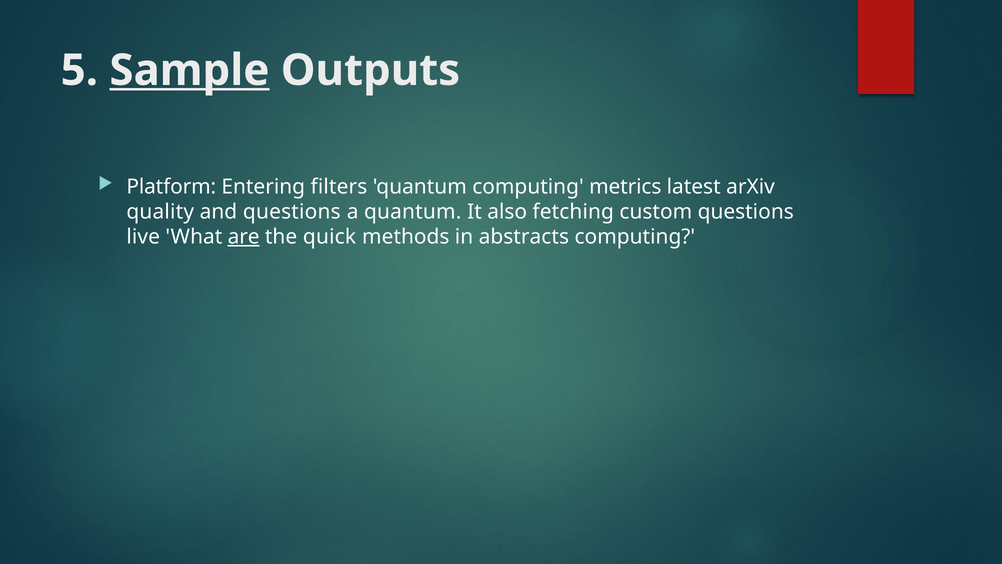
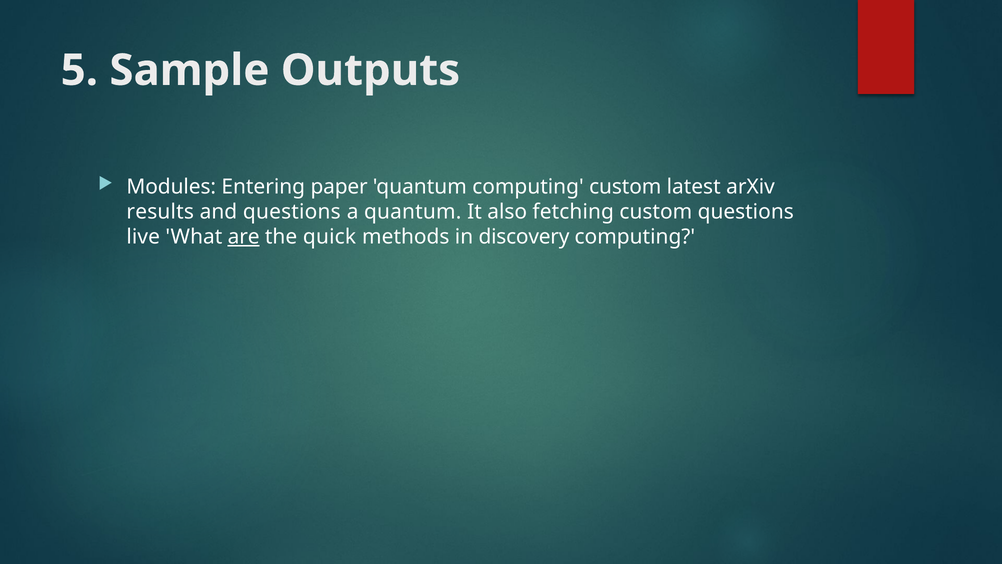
Sample underline: present -> none
Platform: Platform -> Modules
filters: filters -> paper
computing metrics: metrics -> custom
quality: quality -> results
abstracts: abstracts -> discovery
